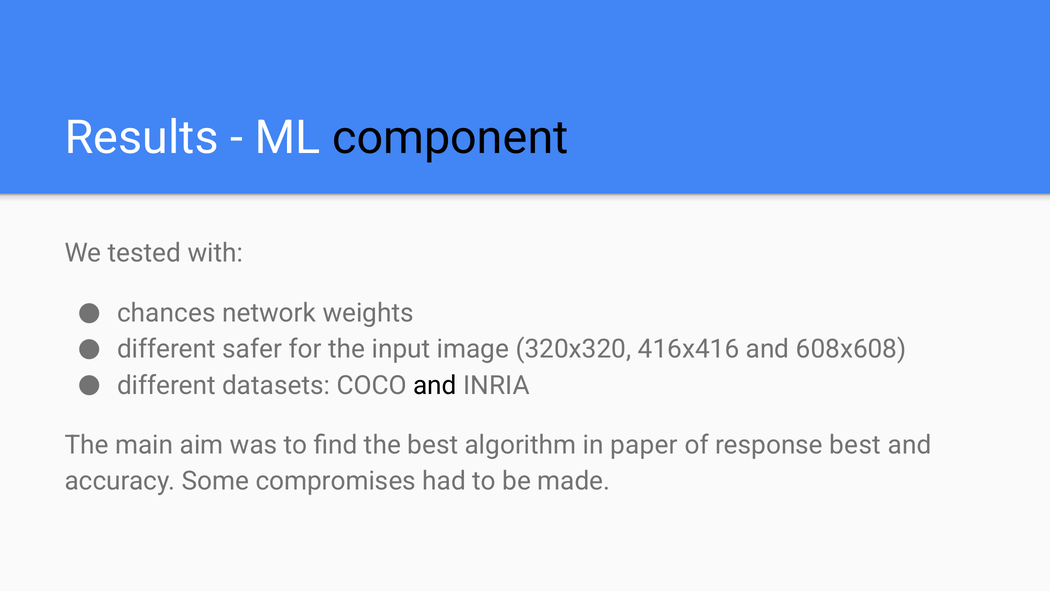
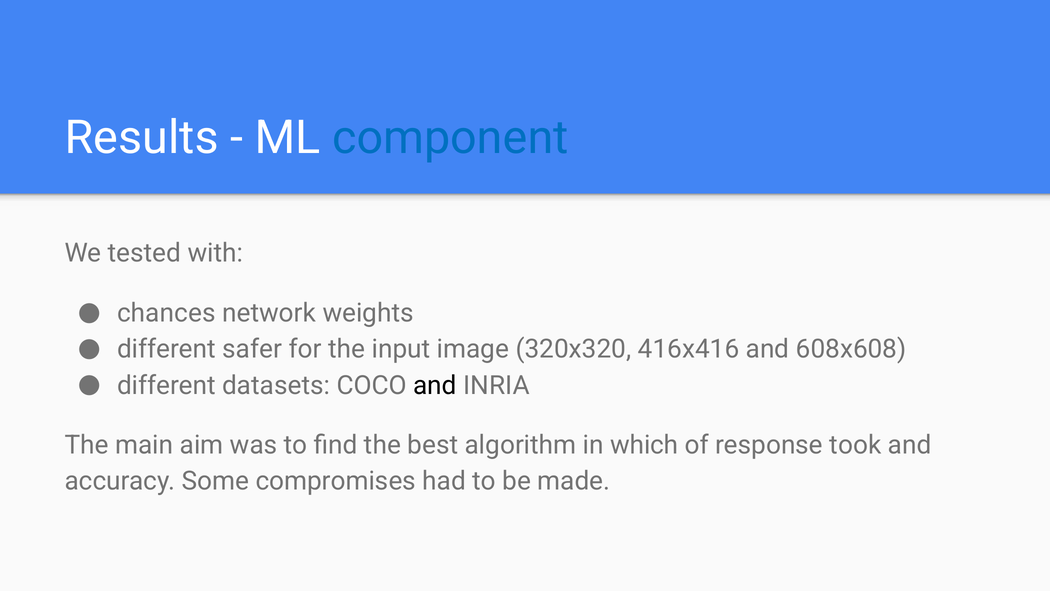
component colour: black -> blue
paper: paper -> which
response best: best -> took
